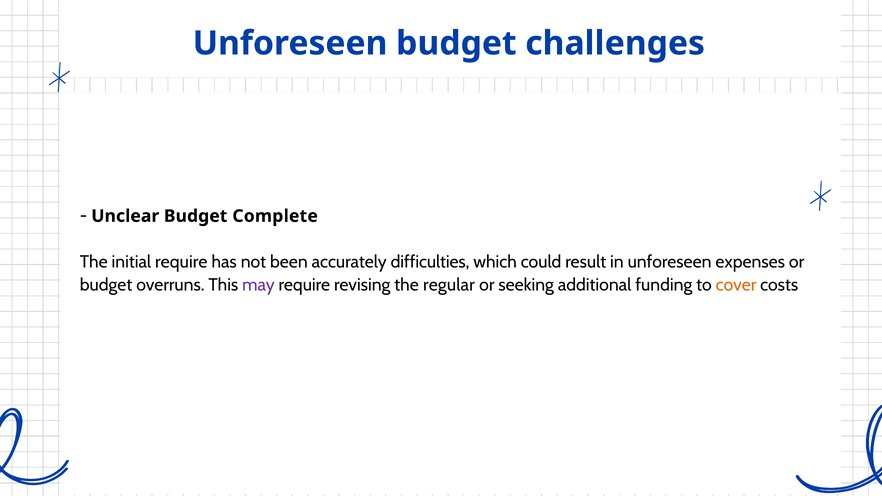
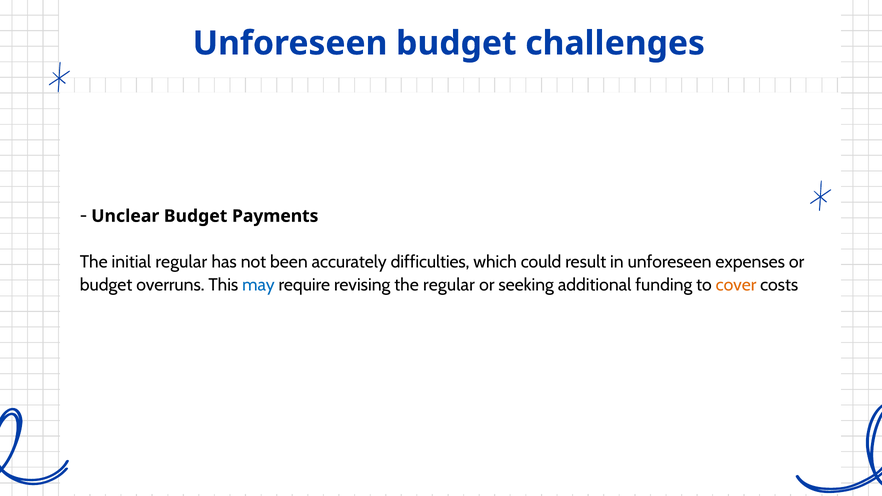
Complete: Complete -> Payments
initial require: require -> regular
may colour: purple -> blue
